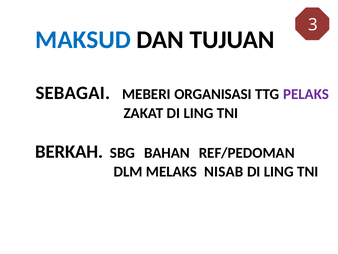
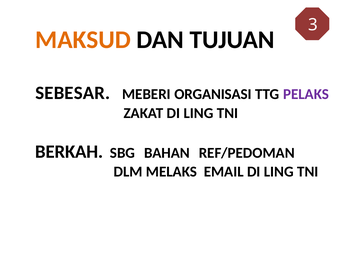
MAKSUD colour: blue -> orange
SEBAGAI: SEBAGAI -> SEBESAR
NISAB: NISAB -> EMAIL
